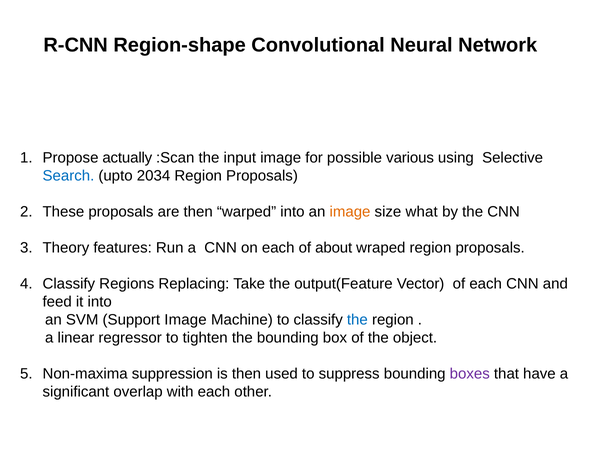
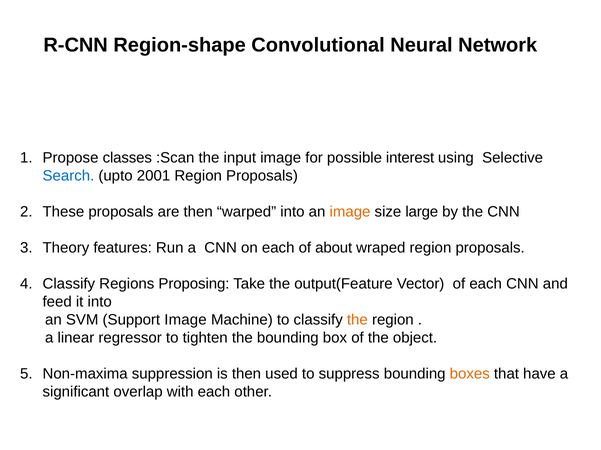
actually: actually -> classes
various: various -> interest
2034: 2034 -> 2001
what: what -> large
Replacing: Replacing -> Proposing
the at (357, 321) colour: blue -> orange
boxes colour: purple -> orange
